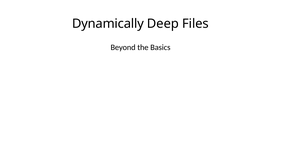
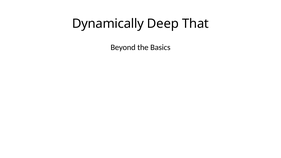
Files: Files -> That
